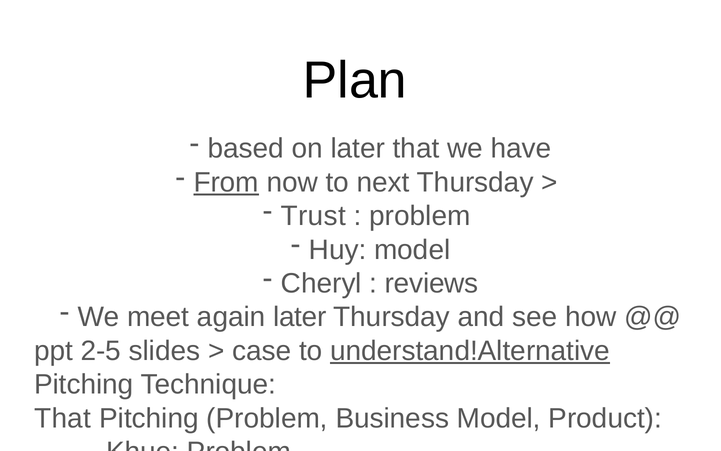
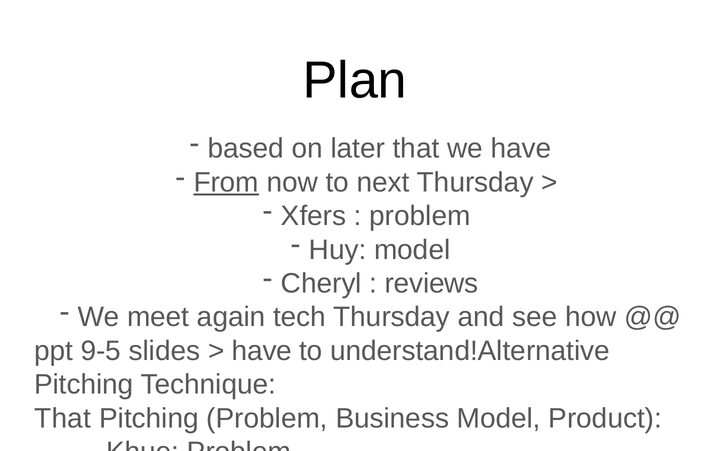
Trust: Trust -> Xfers
again later: later -> tech
2-5: 2-5 -> 9-5
case at (262, 351): case -> have
understand!Alternative underline: present -> none
